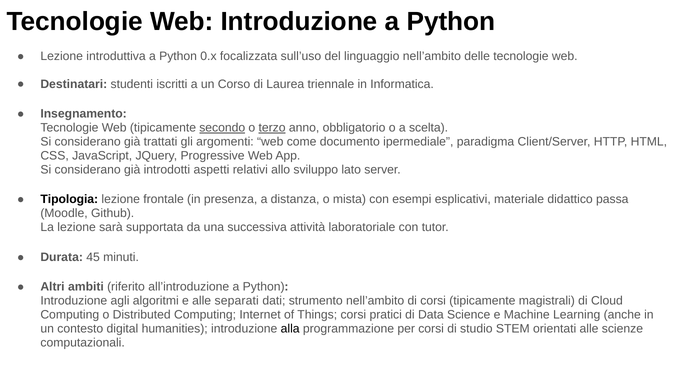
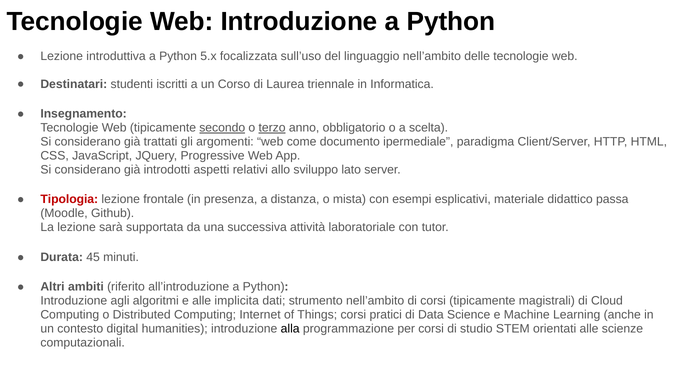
0.x: 0.x -> 5.x
Tipologia colour: black -> red
separati: separati -> implicita
